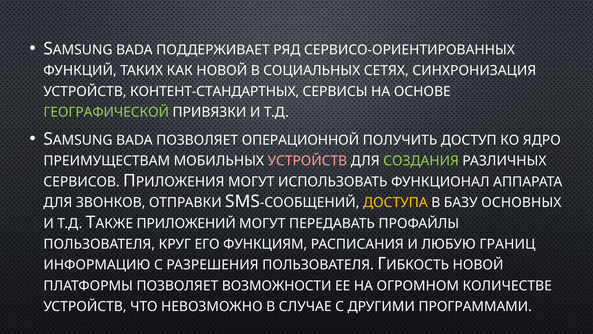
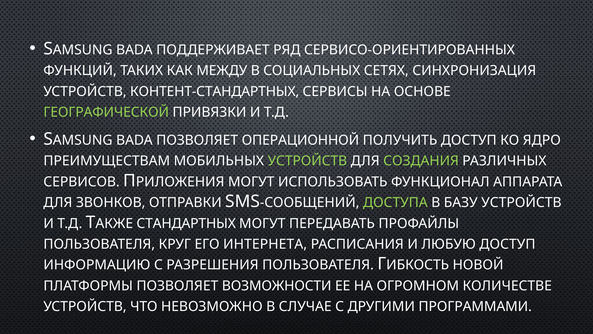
КАК НОВОЙ: НОВОЙ -> МЕЖДУ
УСТРОЙСТВ at (307, 161) colour: pink -> light green
ДОСТУПА colour: yellow -> light green
БАЗУ ОСНОВНЫХ: ОСНОВНЫХ -> УСТРОЙСТВ
ПРИЛОЖЕНИЙ: ПРИЛОЖЕНИЙ -> СТАНДАРТНЫХ
ФУНКЦИЯМ: ФУНКЦИЯМ -> ИНТЕРНЕТА
ЛЮБУЮ ГРАНИЦ: ГРАНИЦ -> ДОСТУП
